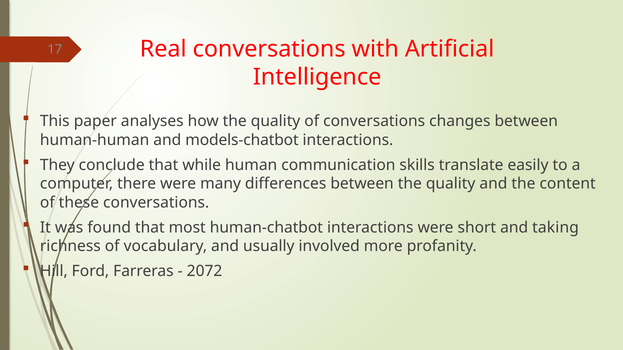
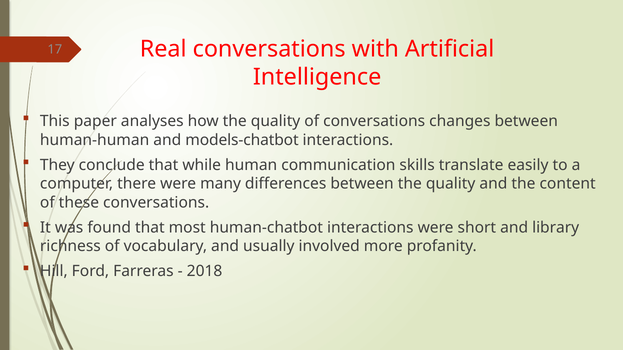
taking: taking -> library
2072: 2072 -> 2018
